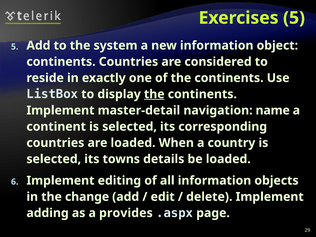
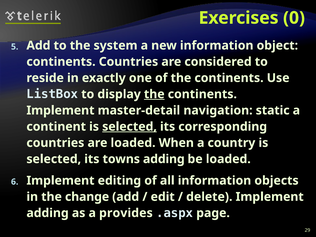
Exercises 5: 5 -> 0
name: name -> static
selected at (130, 127) underline: none -> present
towns details: details -> adding
